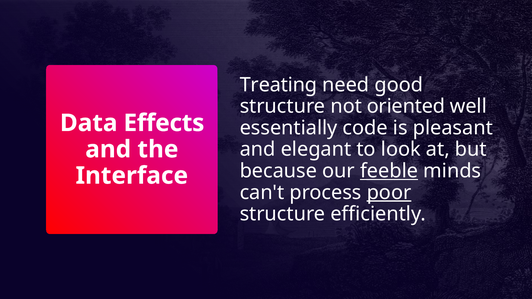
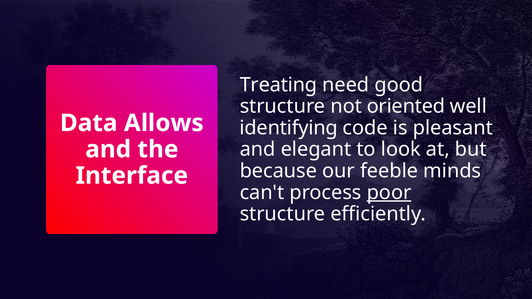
Effects: Effects -> Allows
essentially: essentially -> identifying
feeble underline: present -> none
